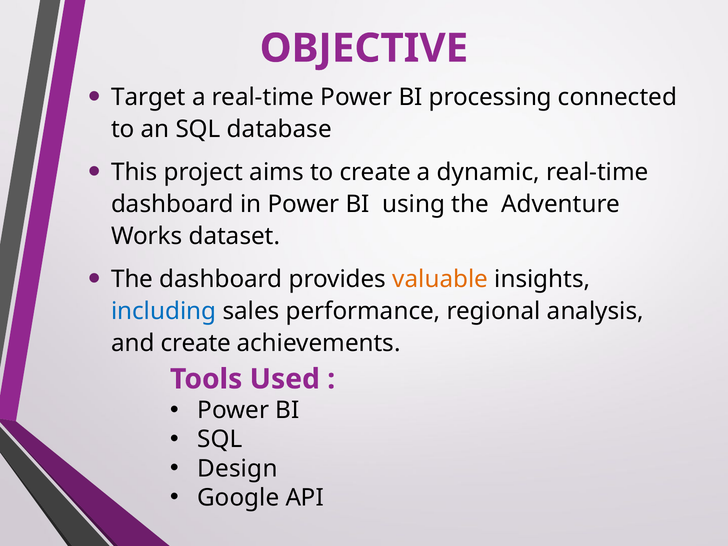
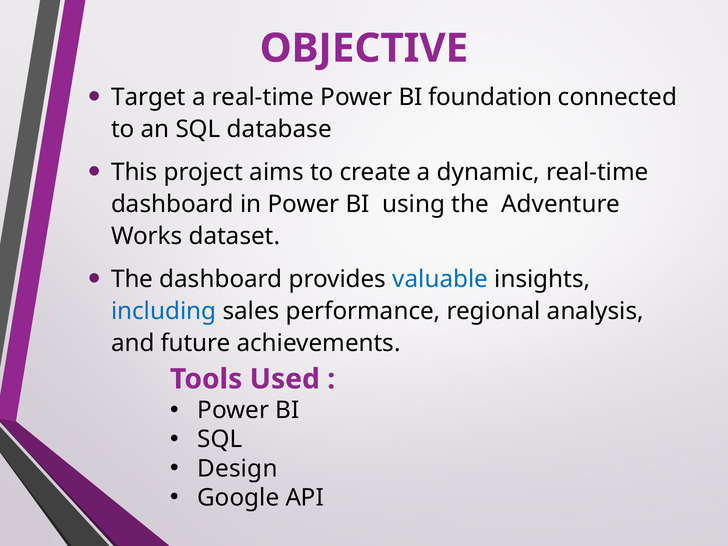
processing: processing -> foundation
valuable colour: orange -> blue
and create: create -> future
